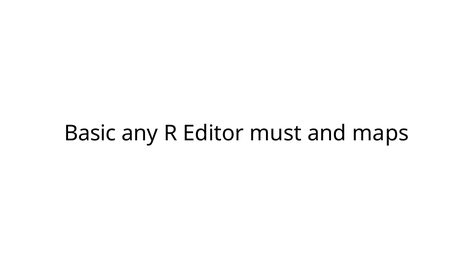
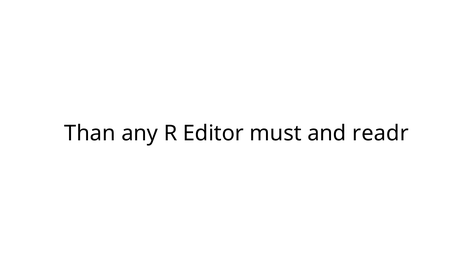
Basic: Basic -> Than
maps: maps -> readr
